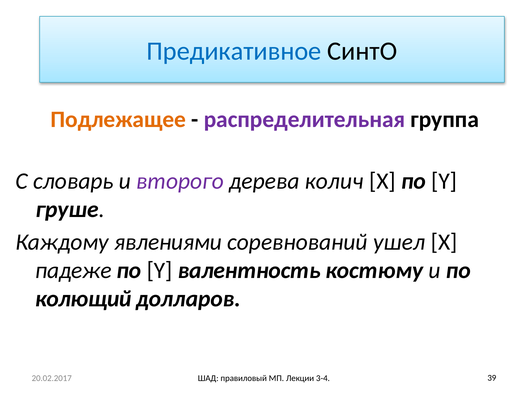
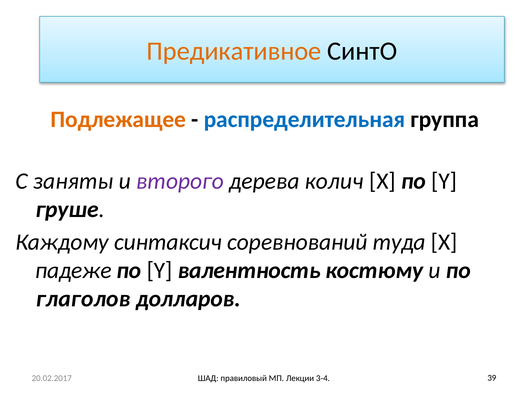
Предикативное colour: blue -> orange
распределительная colour: purple -> blue
словарь: словарь -> заняты
явлениями: явлениями -> синтаксич
ушел: ушел -> туда
колющий: колющий -> глаголов
